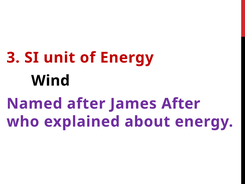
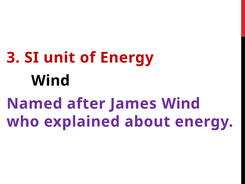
James After: After -> Wind
